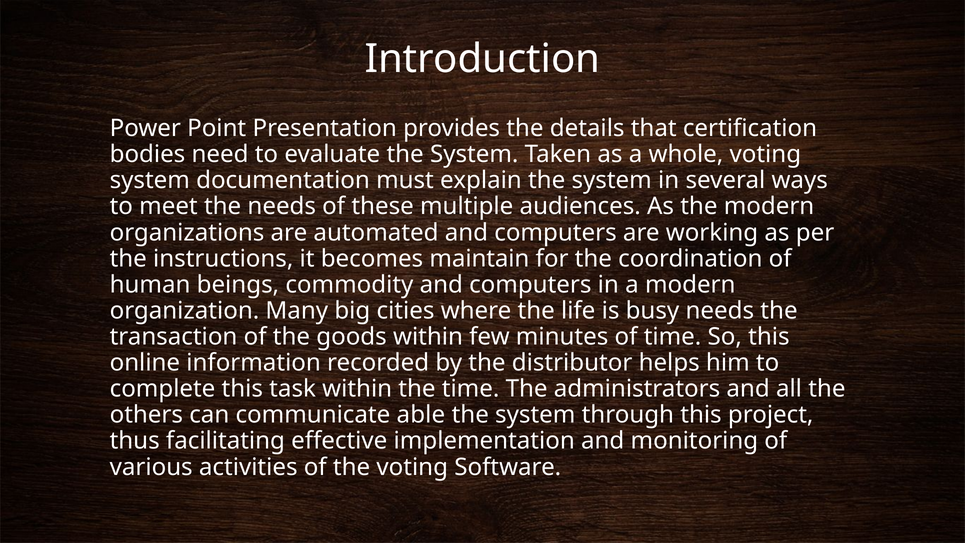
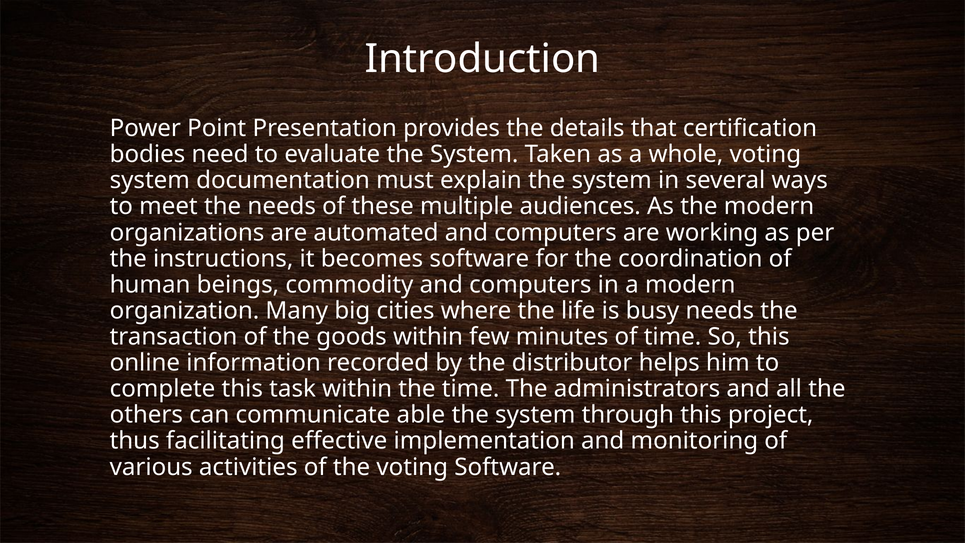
becomes maintain: maintain -> software
